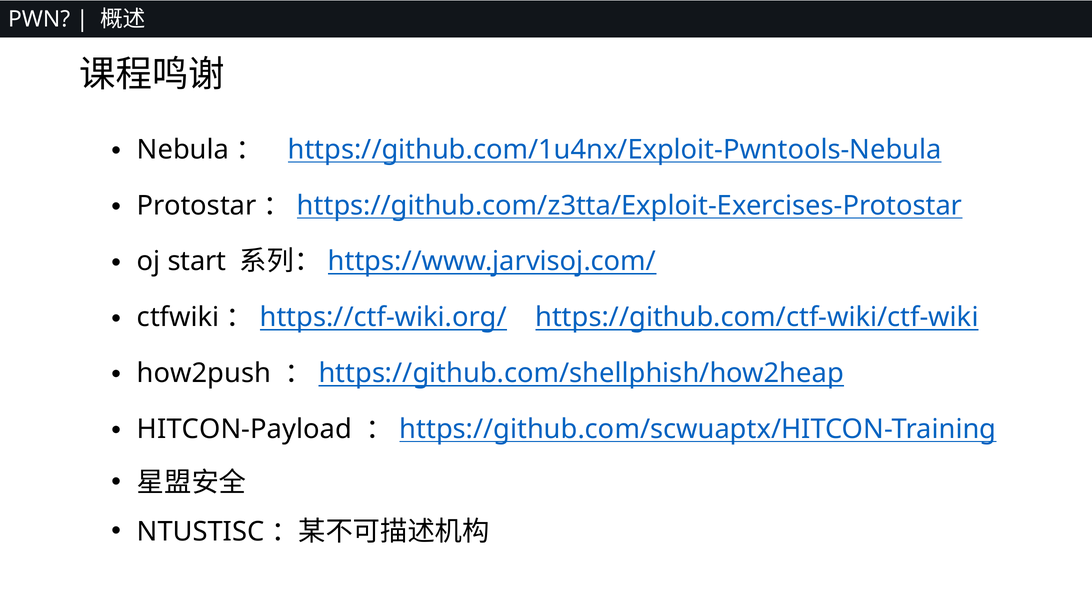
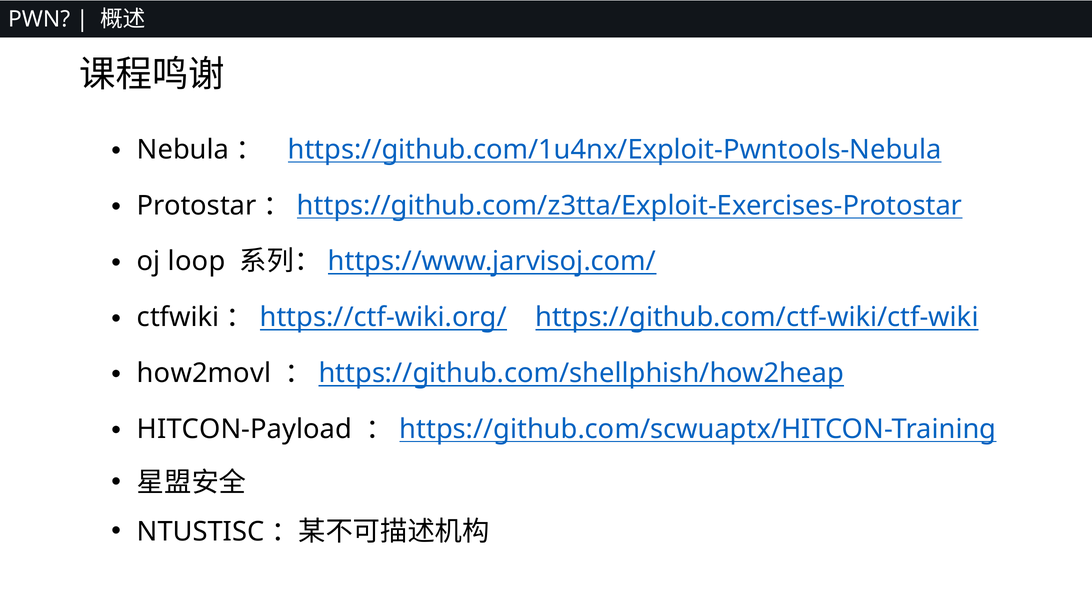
start: start -> loop
how2push: how2push -> how2movl
